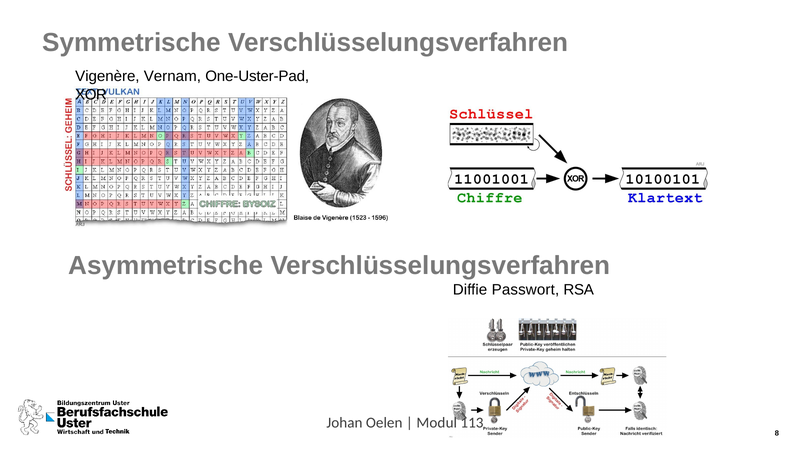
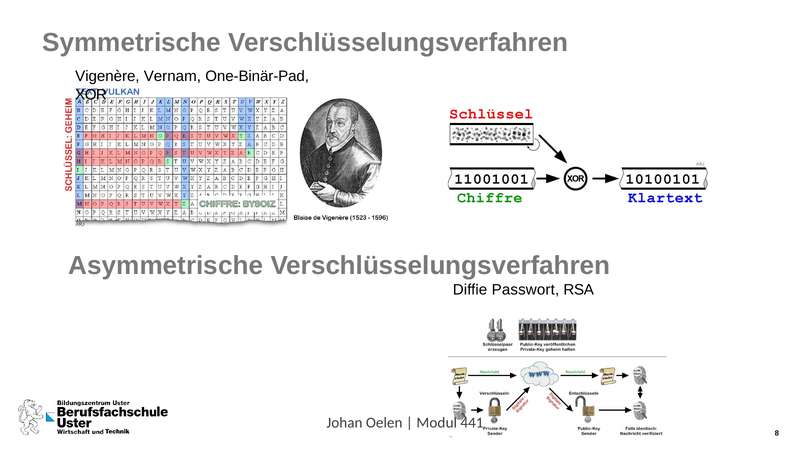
One-Uster-Pad: One-Uster-Pad -> One-Binär-Pad
113: 113 -> 441
